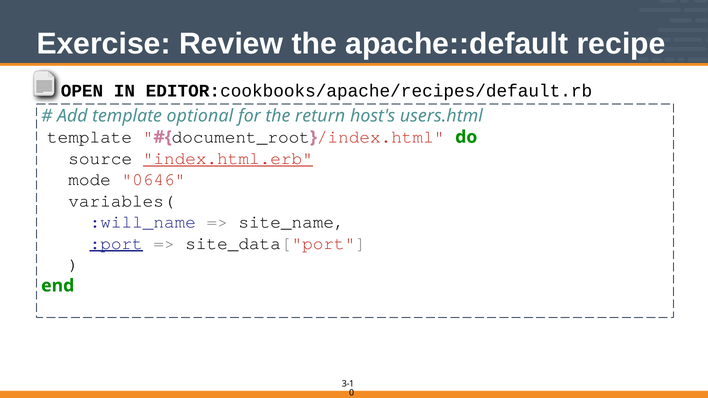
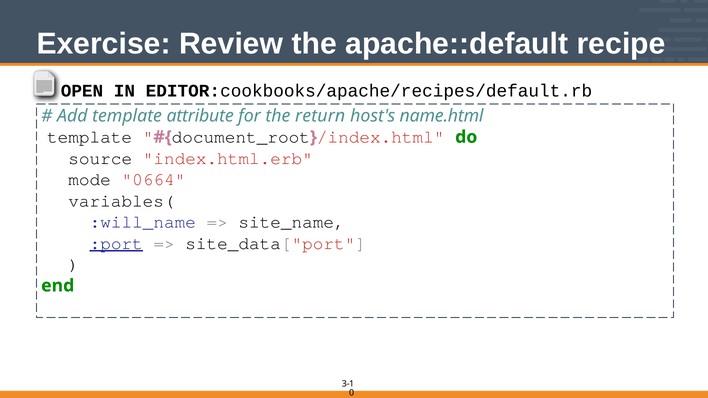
optional: optional -> attribute
users.html: users.html -> name.html
index.html.erb underline: present -> none
0646: 0646 -> 0664
